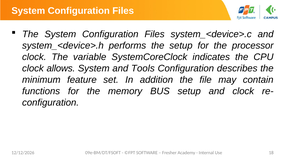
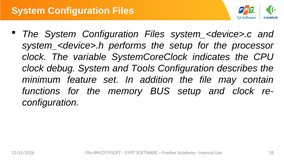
allows: allows -> debug
